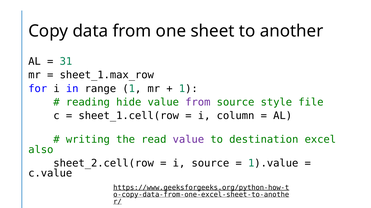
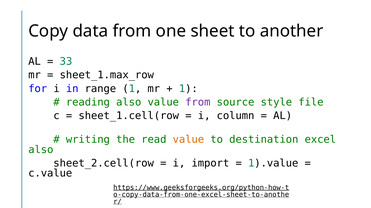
31: 31 -> 33
reading hide: hide -> also
value at (188, 140) colour: purple -> orange
i source: source -> import
